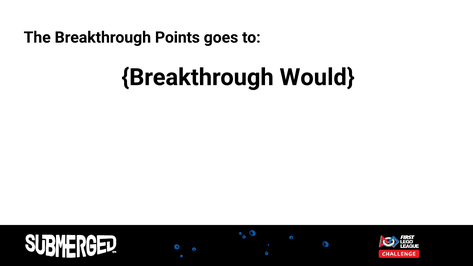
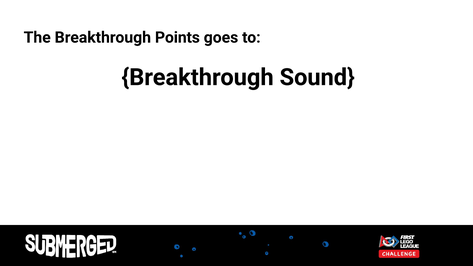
Would: Would -> Sound
